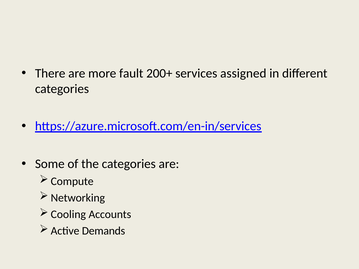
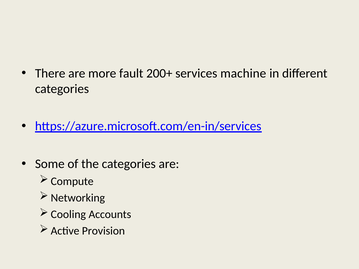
assigned: assigned -> machine
Demands: Demands -> Provision
